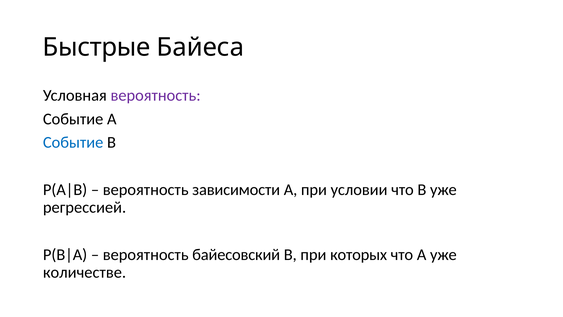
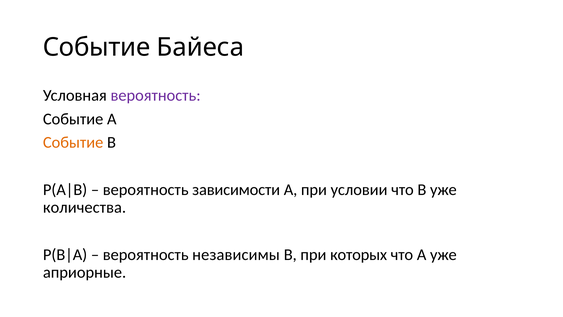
Быстрые at (96, 47): Быстрые -> Событие
Событие at (73, 142) colour: blue -> orange
регрессией: регрессией -> количества
байесовский: байесовский -> независимы
количестве: количестве -> априорные
